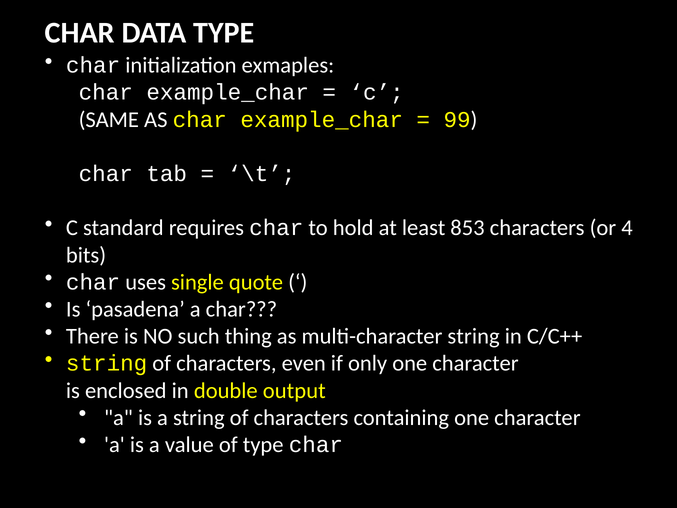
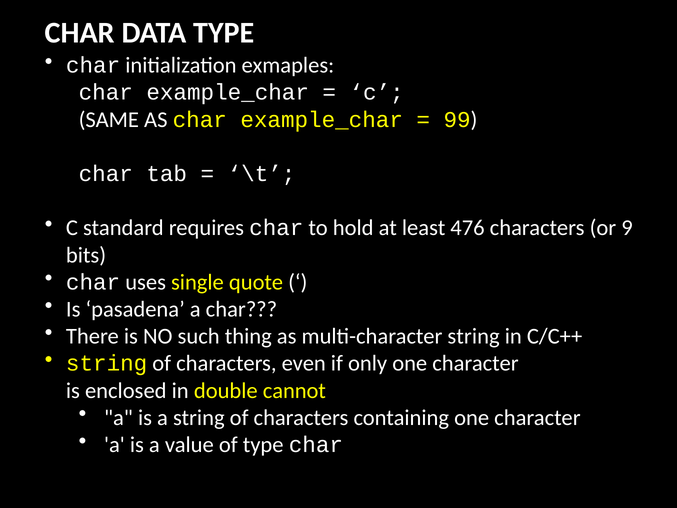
853: 853 -> 476
4: 4 -> 9
output: output -> cannot
